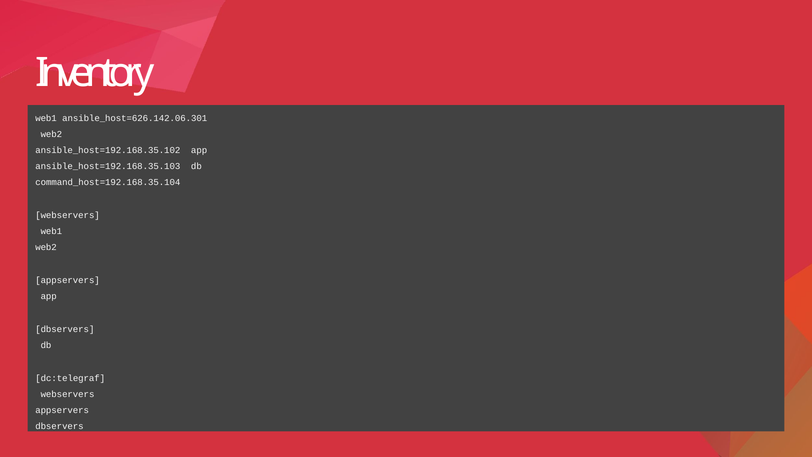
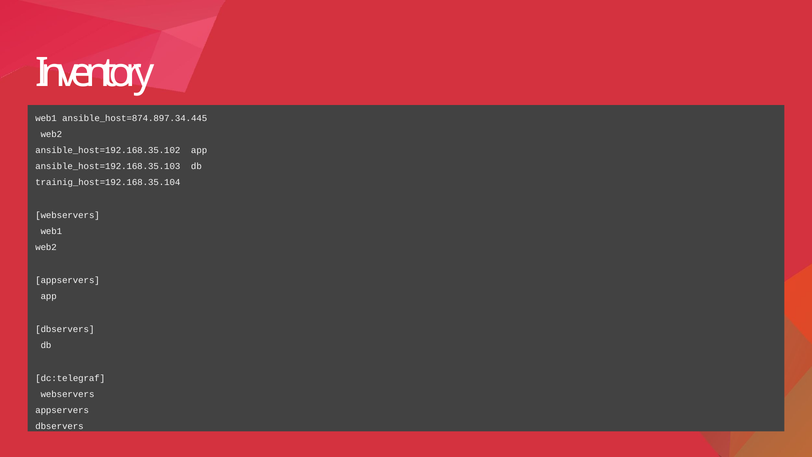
ansible_host=626.142.06.301: ansible_host=626.142.06.301 -> ansible_host=874.897.34.445
command_host=192.168.35.104: command_host=192.168.35.104 -> trainig_host=192.168.35.104
